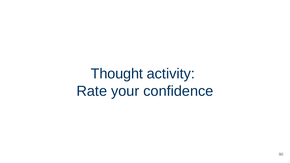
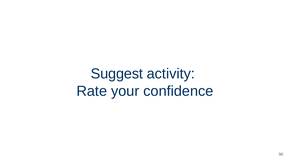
Thought: Thought -> Suggest
